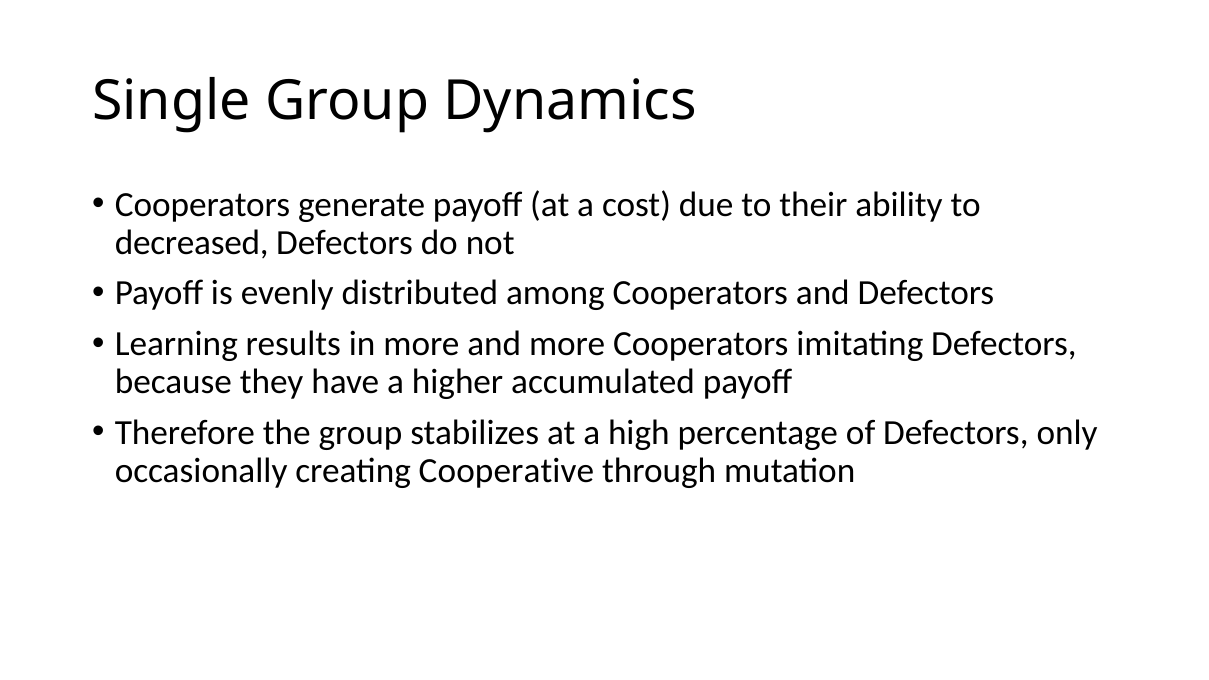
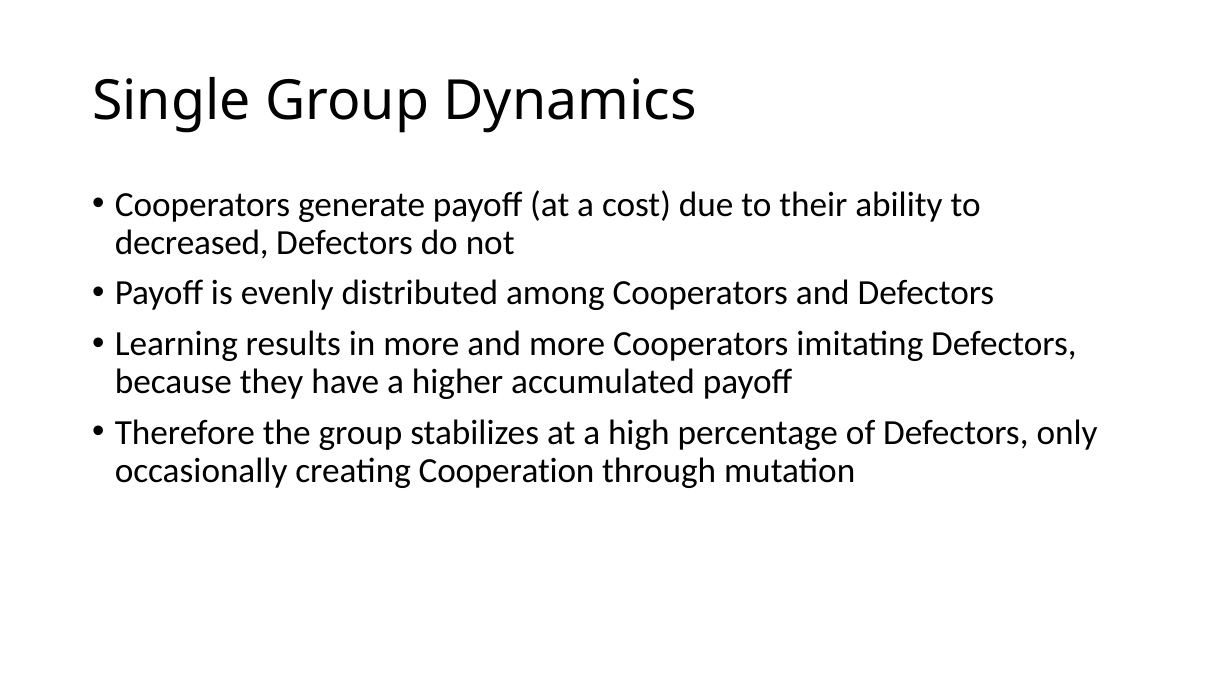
Cooperative: Cooperative -> Cooperation
